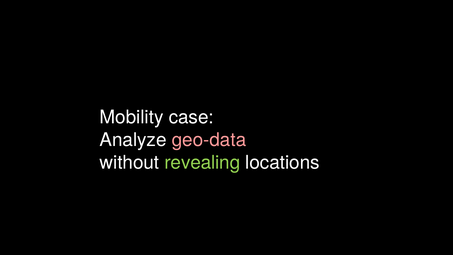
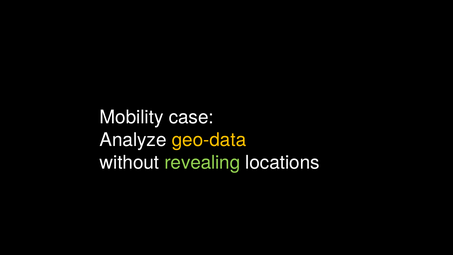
geo-data colour: pink -> yellow
